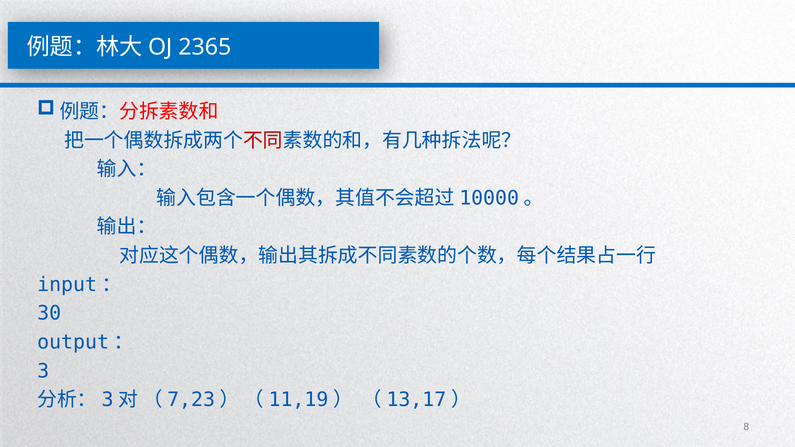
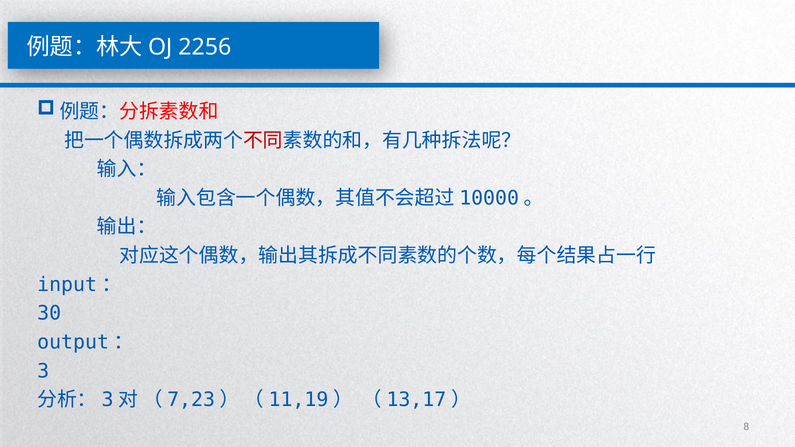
2365: 2365 -> 2256
